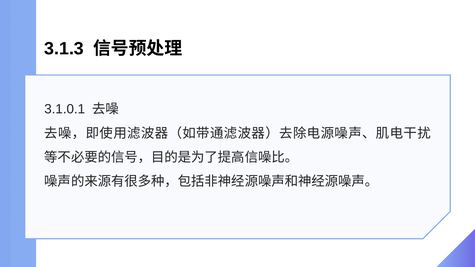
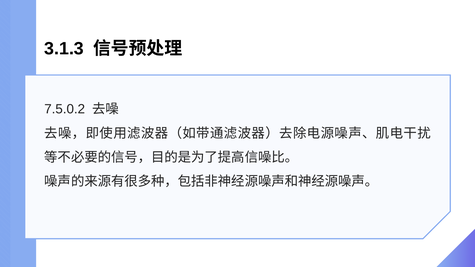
3.1.0.1: 3.1.0.1 -> 7.5.0.2
